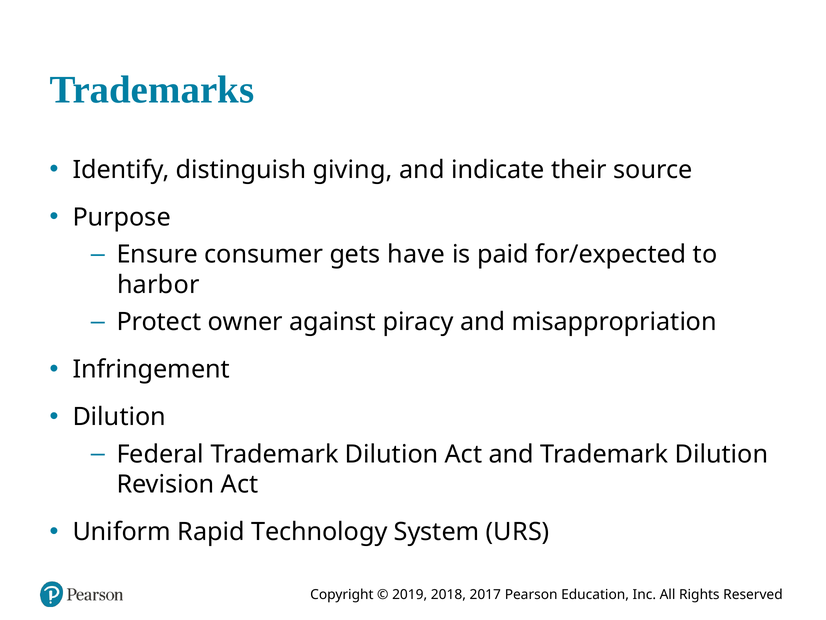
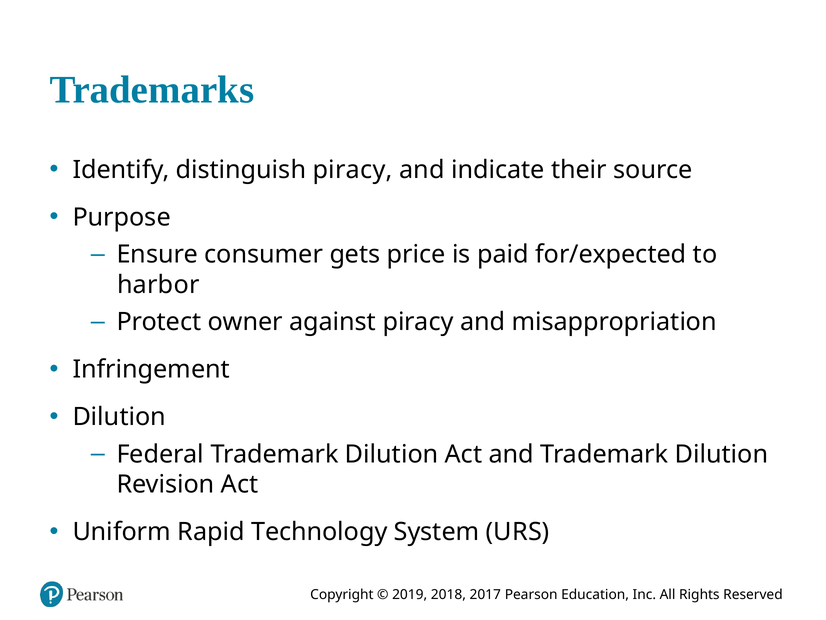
distinguish giving: giving -> piracy
have: have -> price
